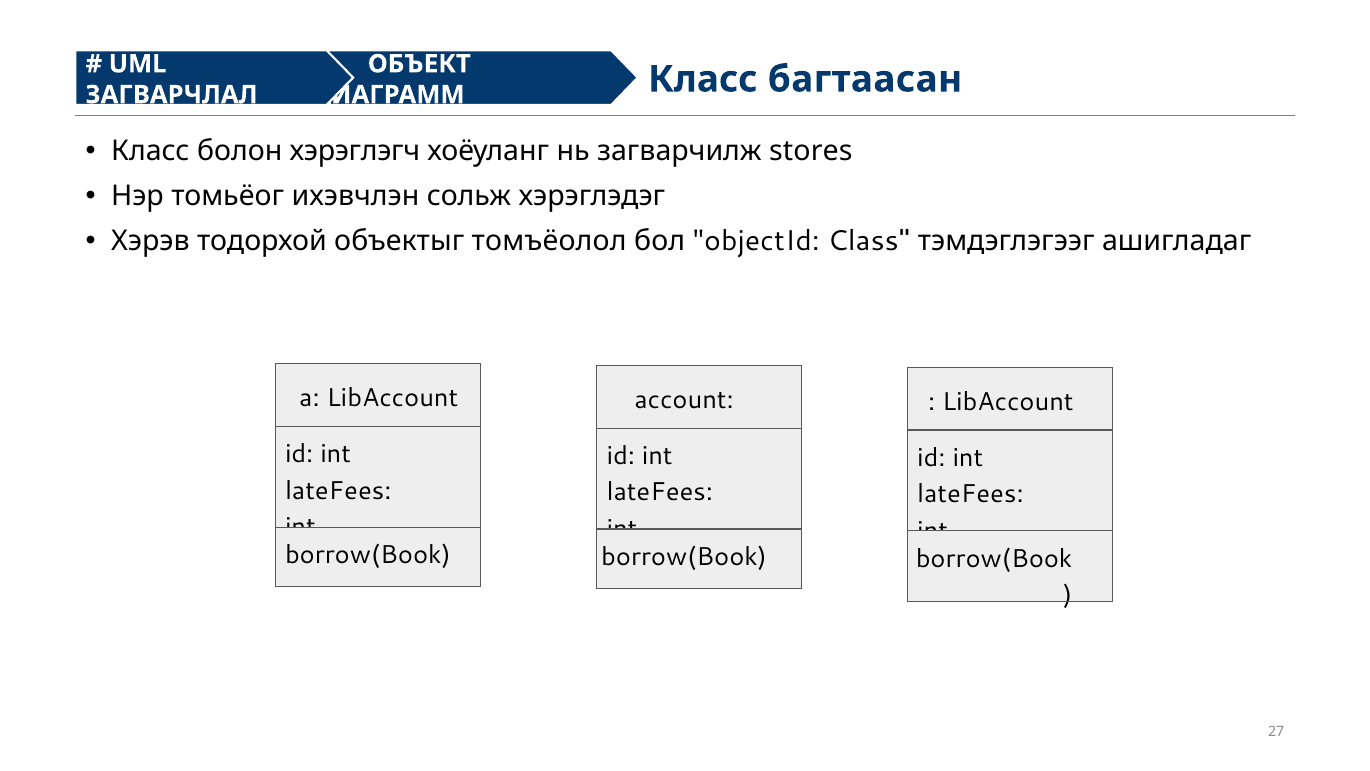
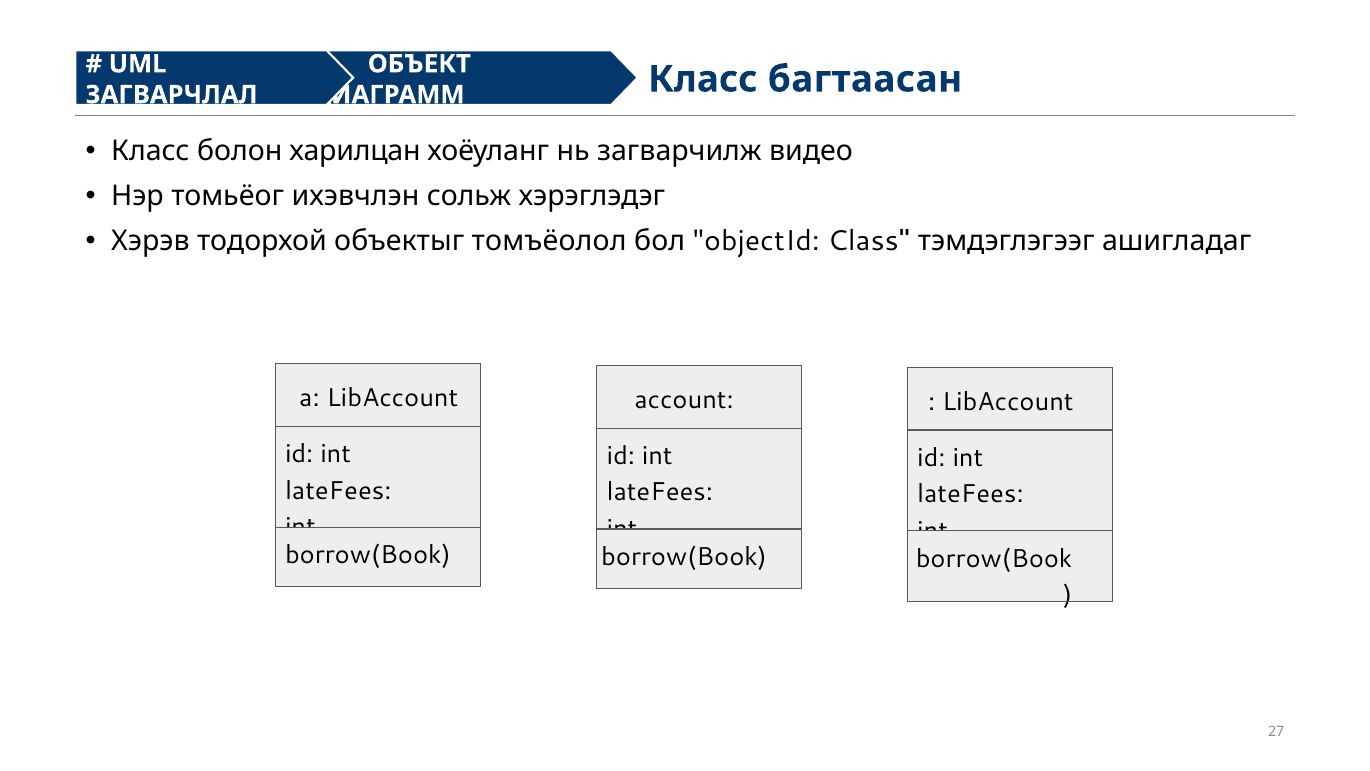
хэрэглэгч: хэрэглэгч -> харилцан
stores: stores -> видео
